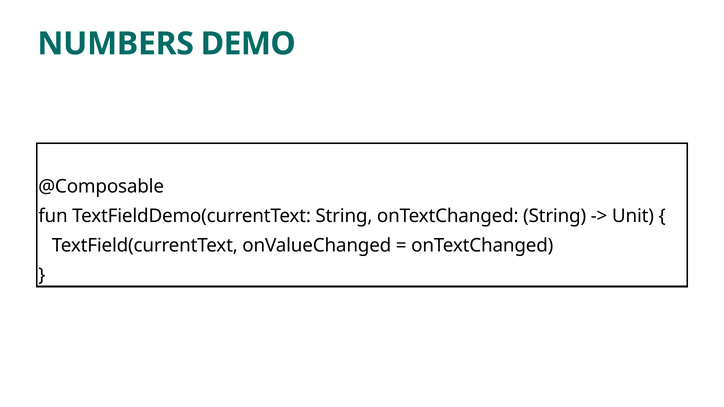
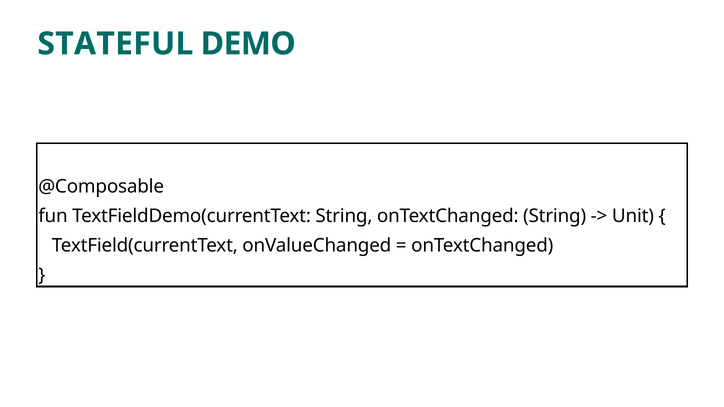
NUMBERS: NUMBERS -> STATEFUL
